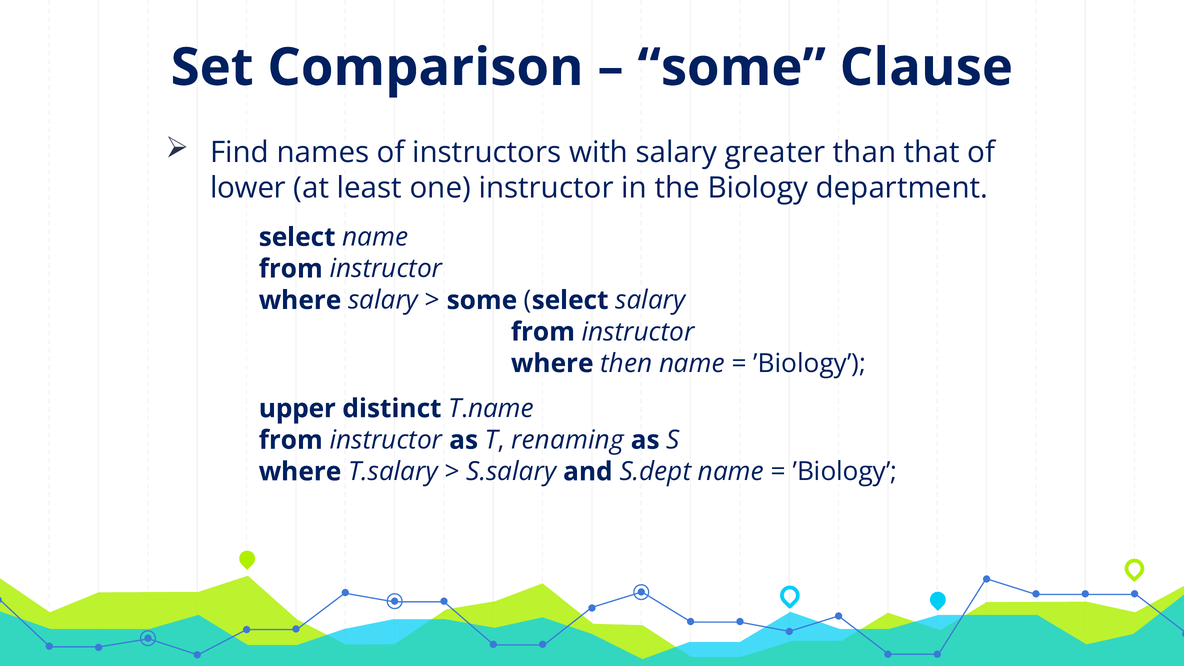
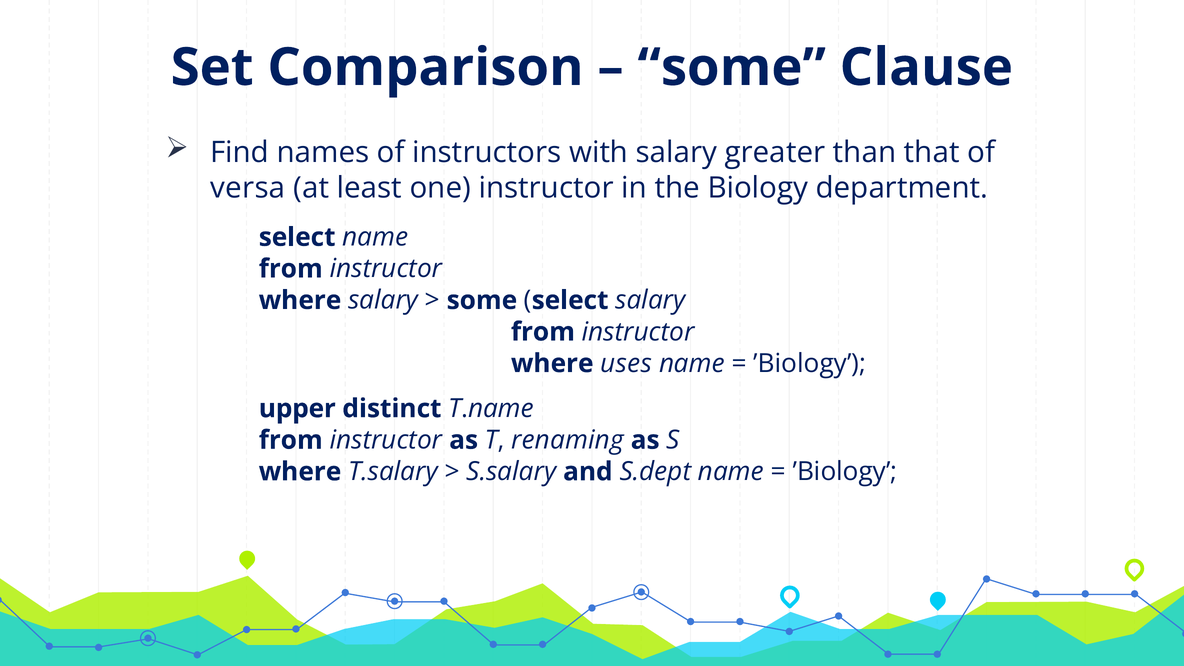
lower: lower -> versa
then: then -> uses
